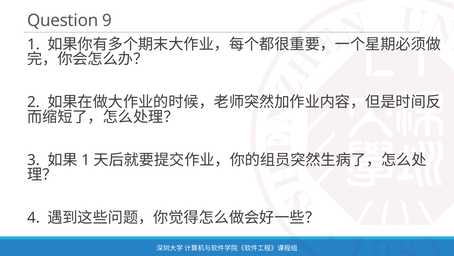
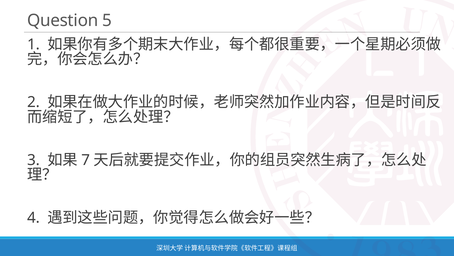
9: 9 -> 5
1 at (86, 160): 1 -> 7
